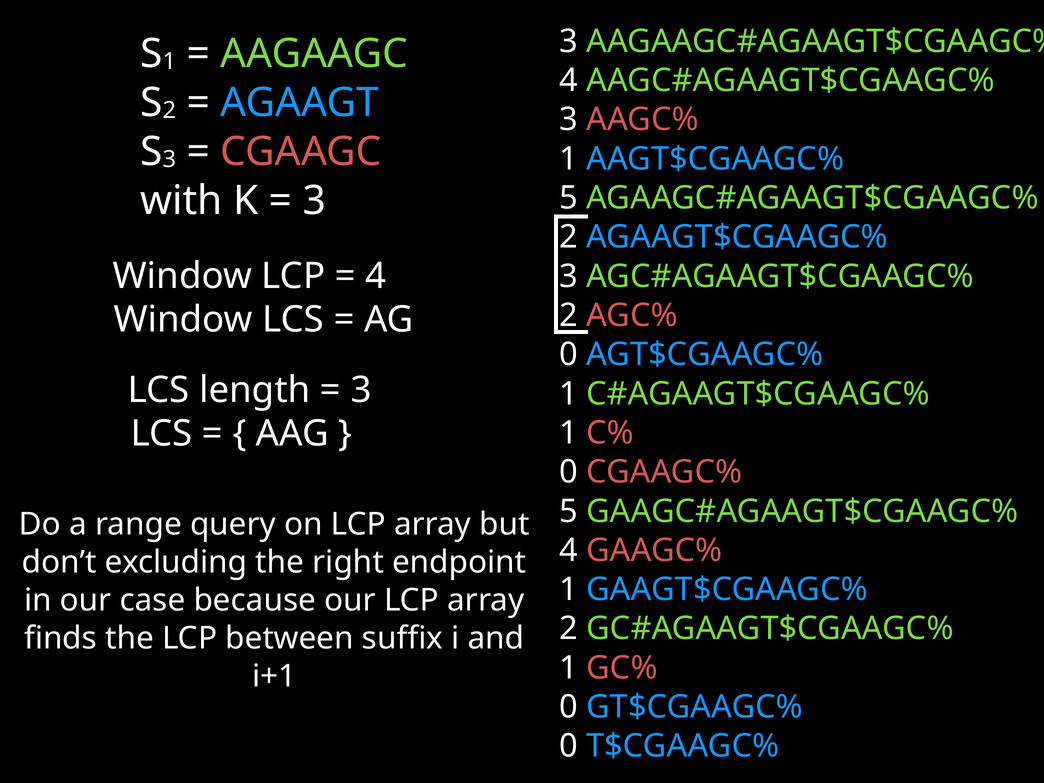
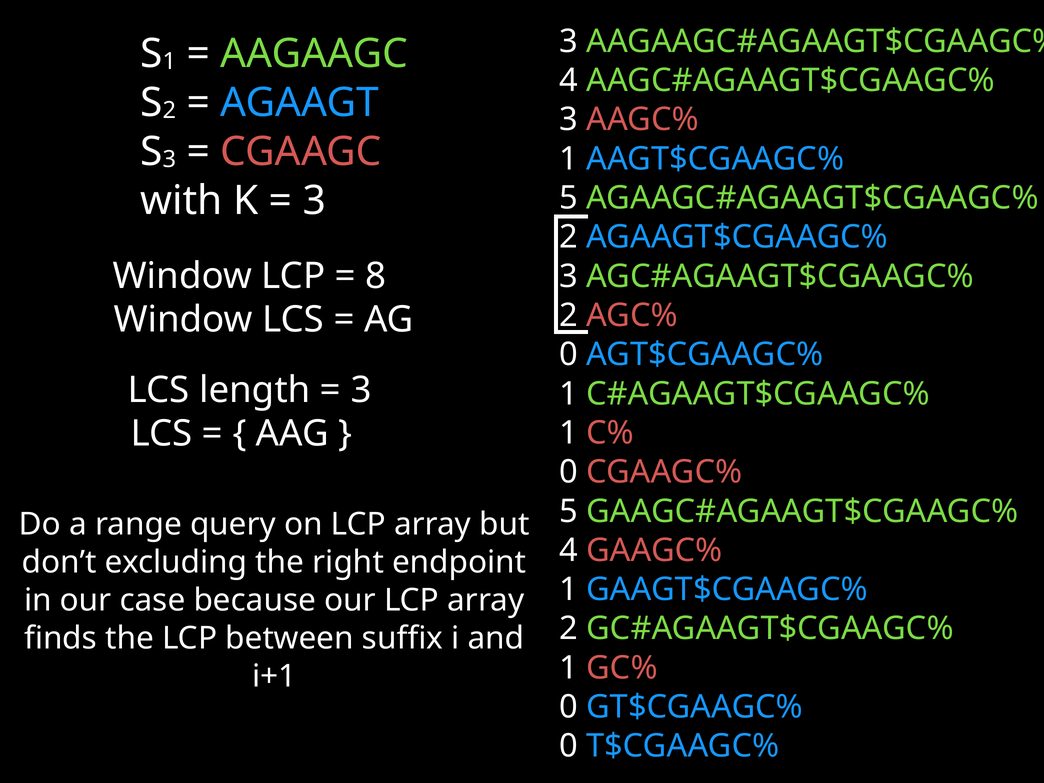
4 at (376, 276): 4 -> 8
